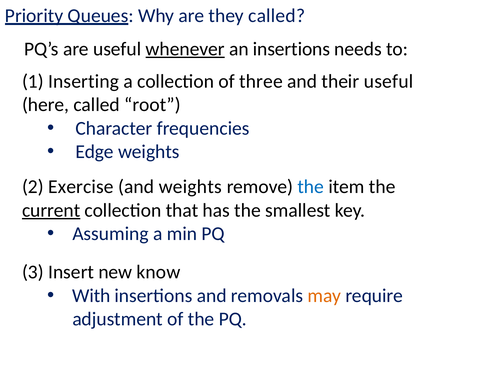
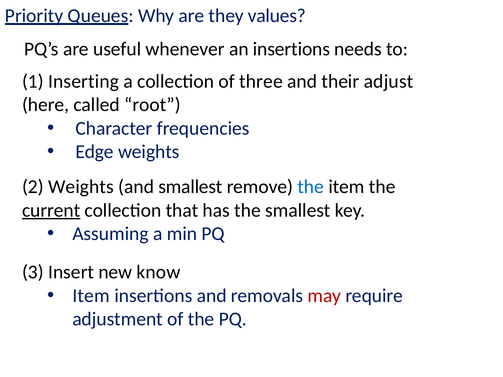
they called: called -> values
whenever underline: present -> none
their useful: useful -> adjust
2 Exercise: Exercise -> Weights
and weights: weights -> smallest
With at (91, 296): With -> Item
may colour: orange -> red
